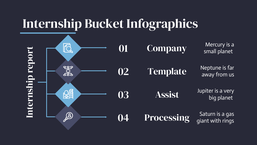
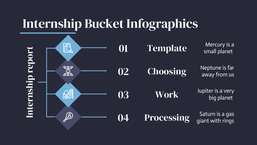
Company: Company -> Template
Template: Template -> Choosing
Assist: Assist -> Work
